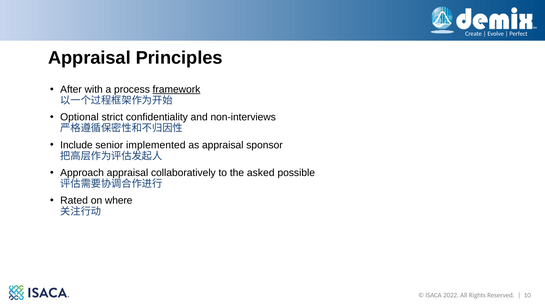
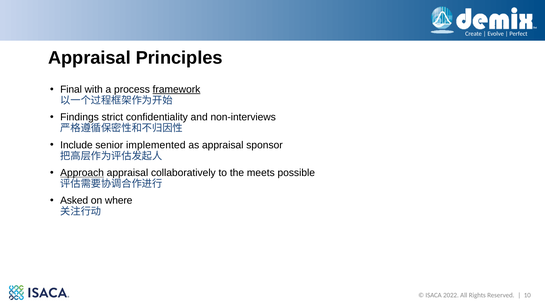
After: After -> Final
Optional: Optional -> Findings
Approach underline: none -> present
asked: asked -> meets
Rated: Rated -> Asked
